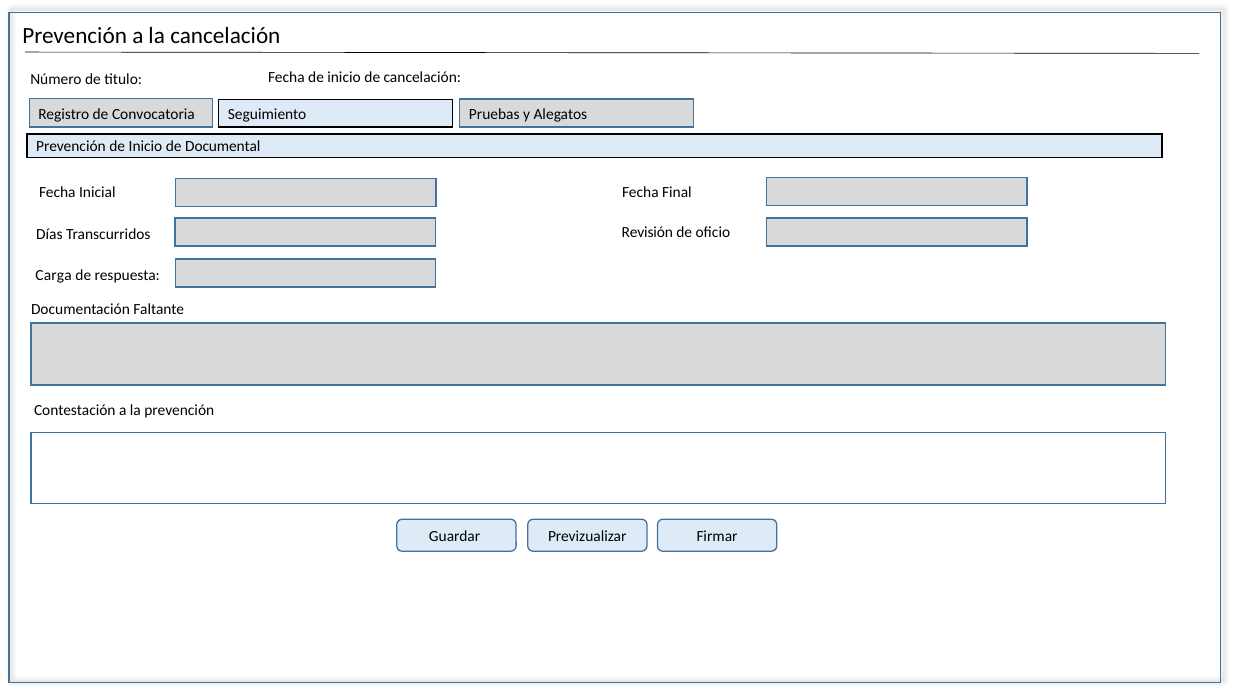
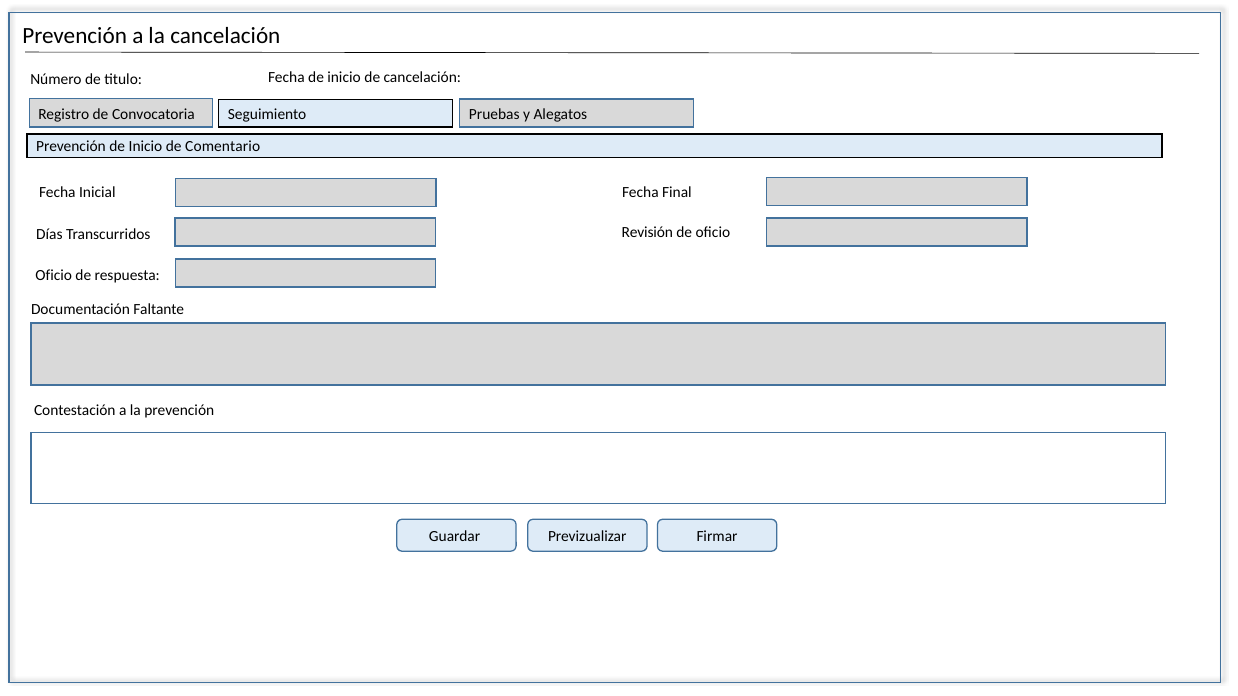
Documental: Documental -> Comentario
Carga at (54, 275): Carga -> Oficio
